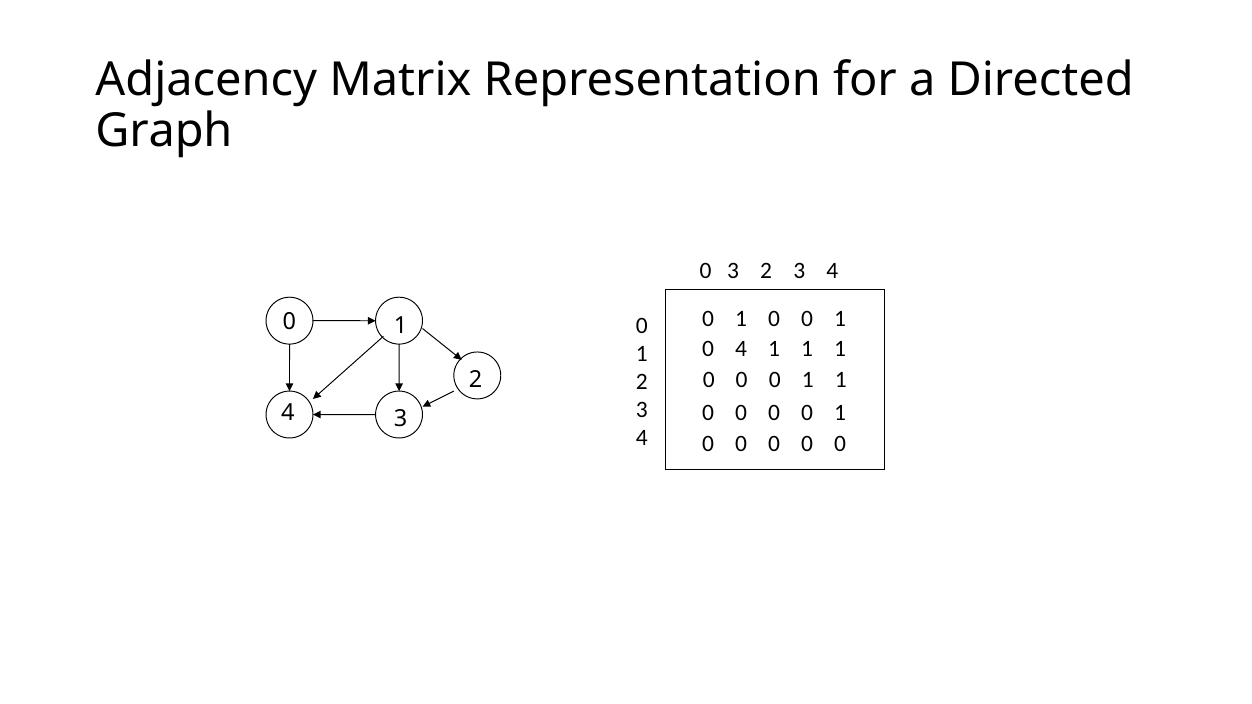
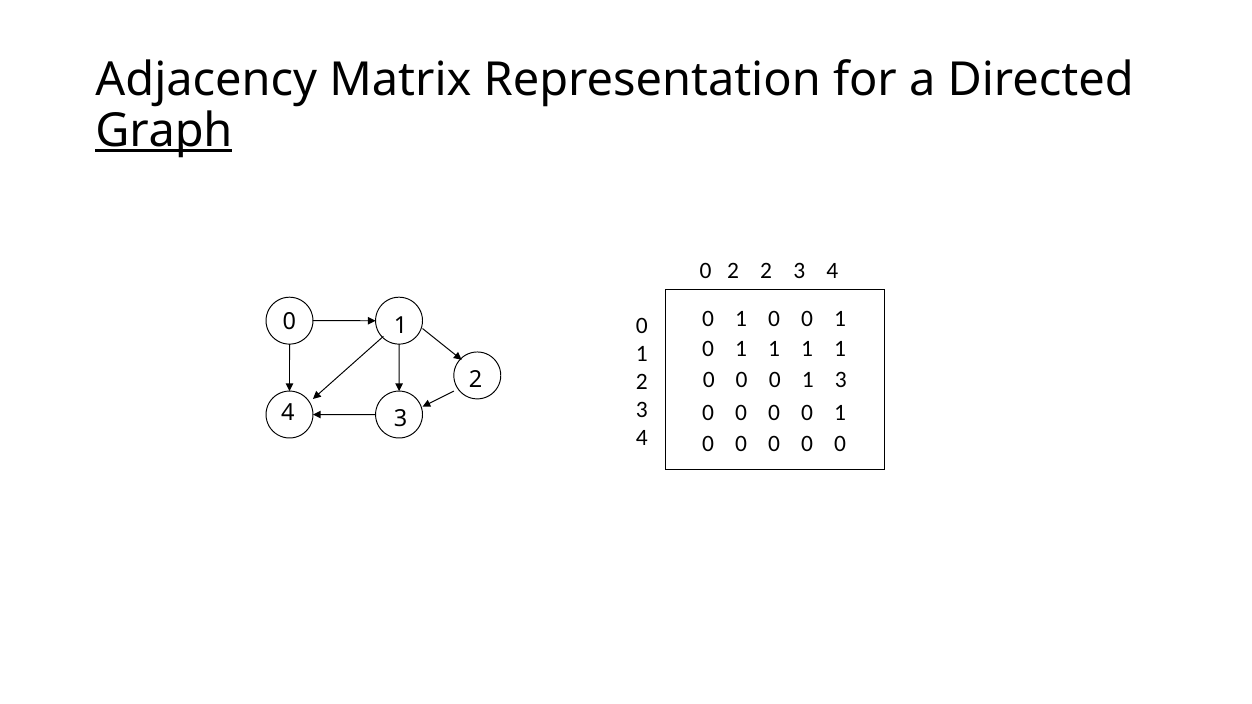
Graph underline: none -> present
0 3: 3 -> 2
4 at (741, 349): 4 -> 1
0 1 1: 1 -> 3
